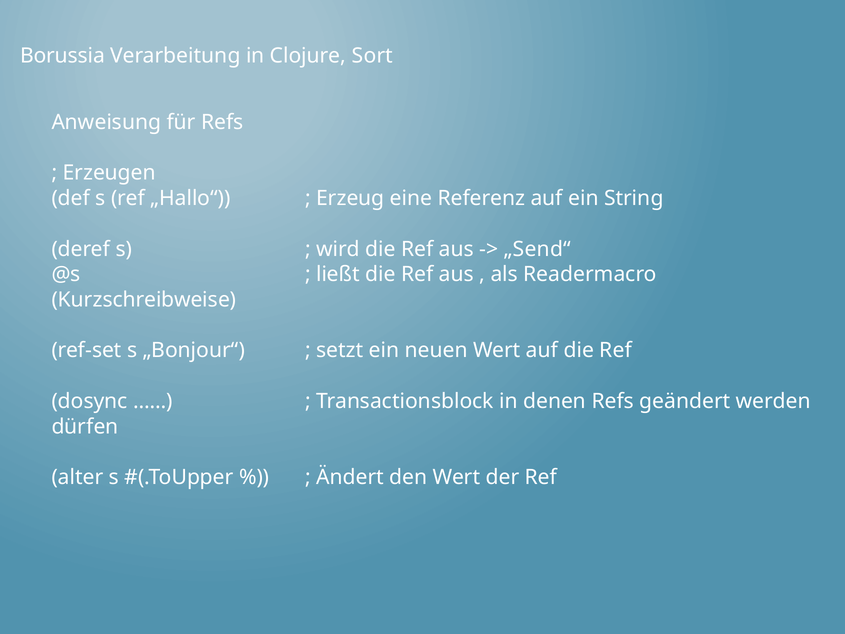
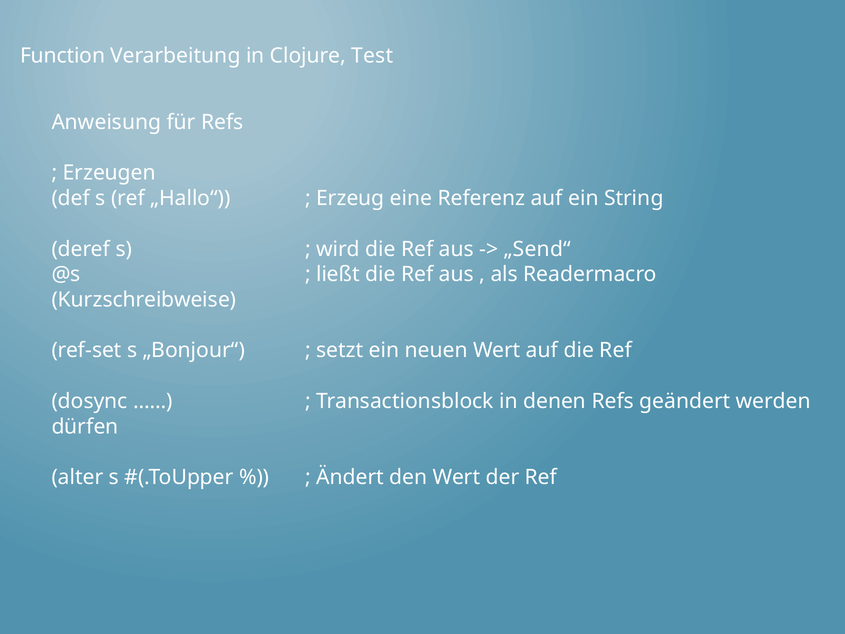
Borussia: Borussia -> Function
Sort: Sort -> Test
